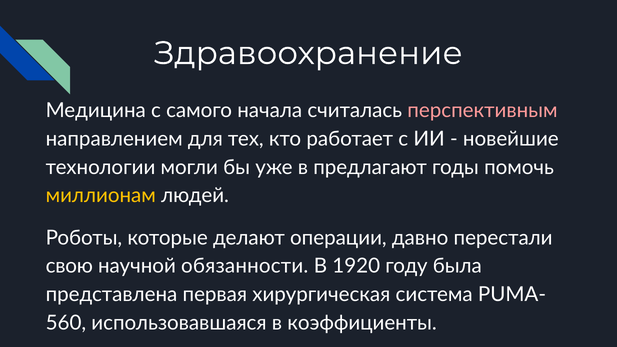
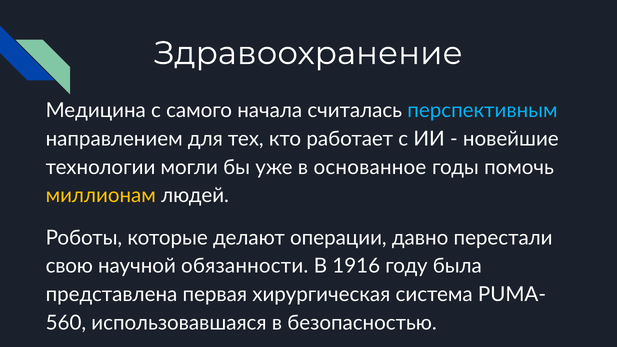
перспективным colour: pink -> light blue
предлагают: предлагают -> основанное
1920: 1920 -> 1916
коэффициенты: коэффициенты -> безопасностью
